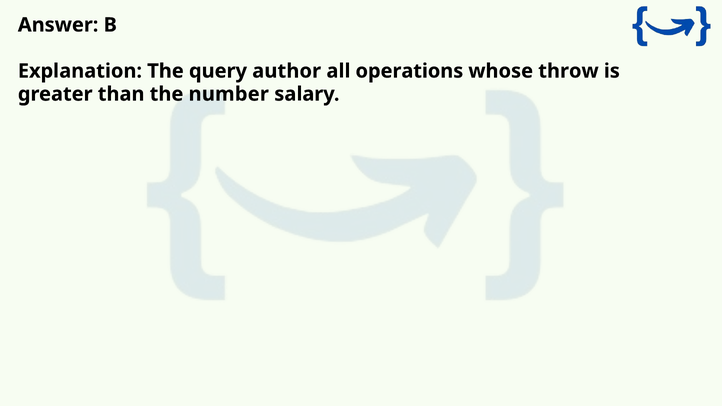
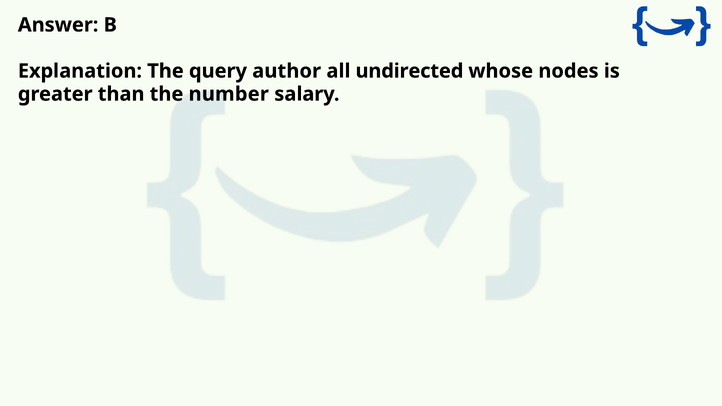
operations: operations -> undirected
throw: throw -> nodes
